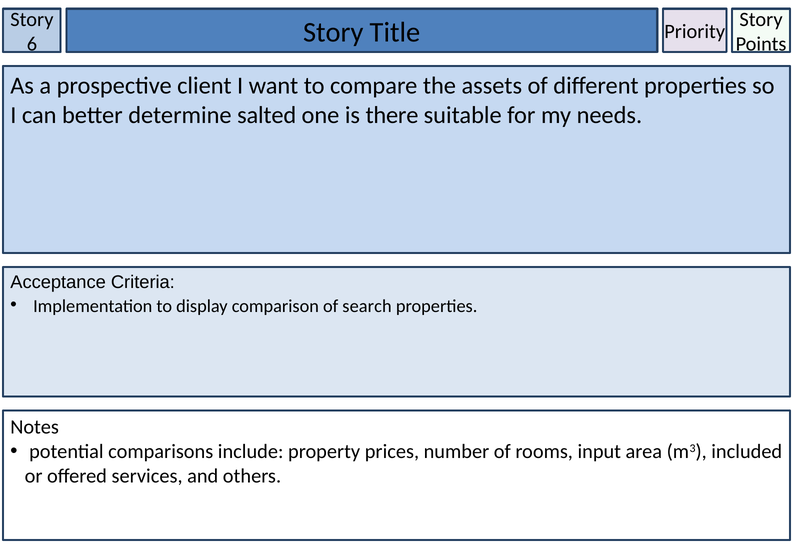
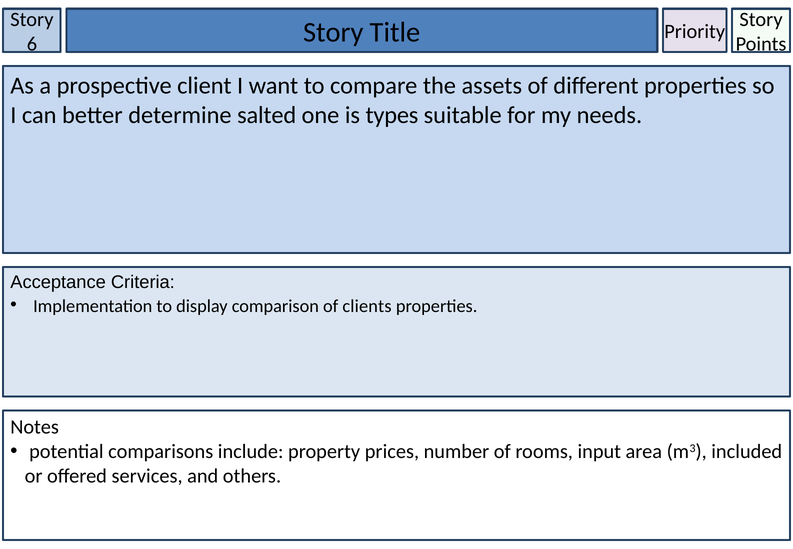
there: there -> types
search: search -> clients
